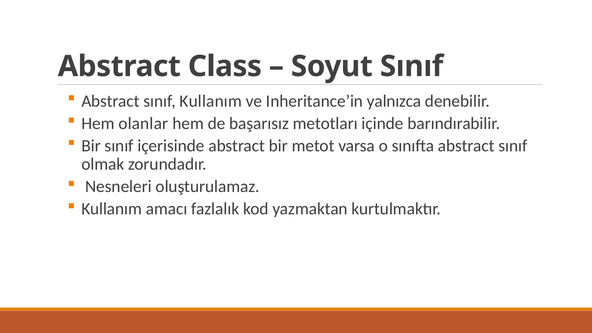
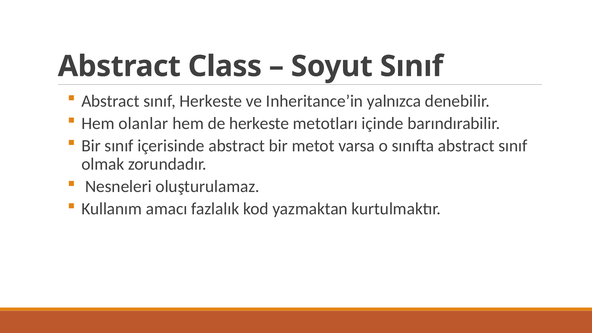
sınıf Kullanım: Kullanım -> Herkeste
de başarısız: başarısız -> herkeste
